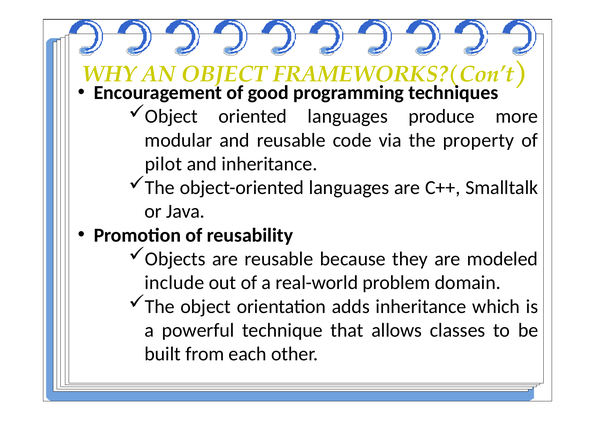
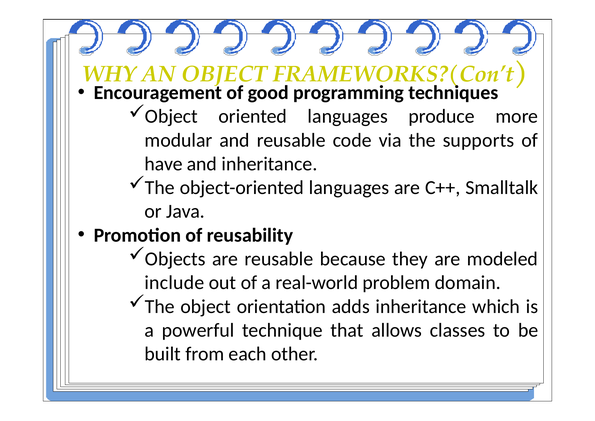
property: property -> supports
pilot: pilot -> have
